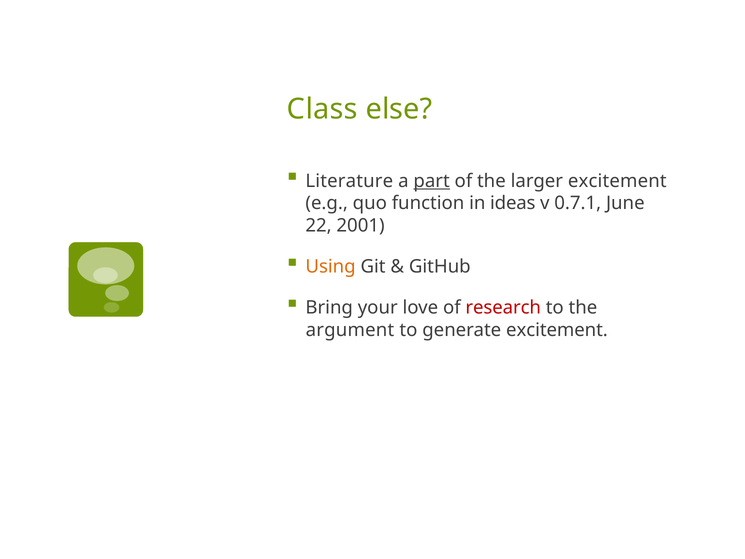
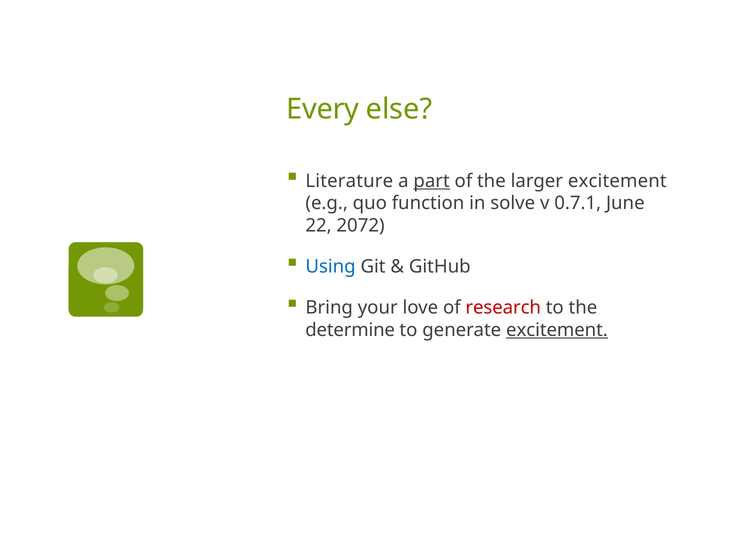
Class: Class -> Every
ideas: ideas -> solve
2001: 2001 -> 2072
Using colour: orange -> blue
argument: argument -> determine
excitement at (557, 330) underline: none -> present
